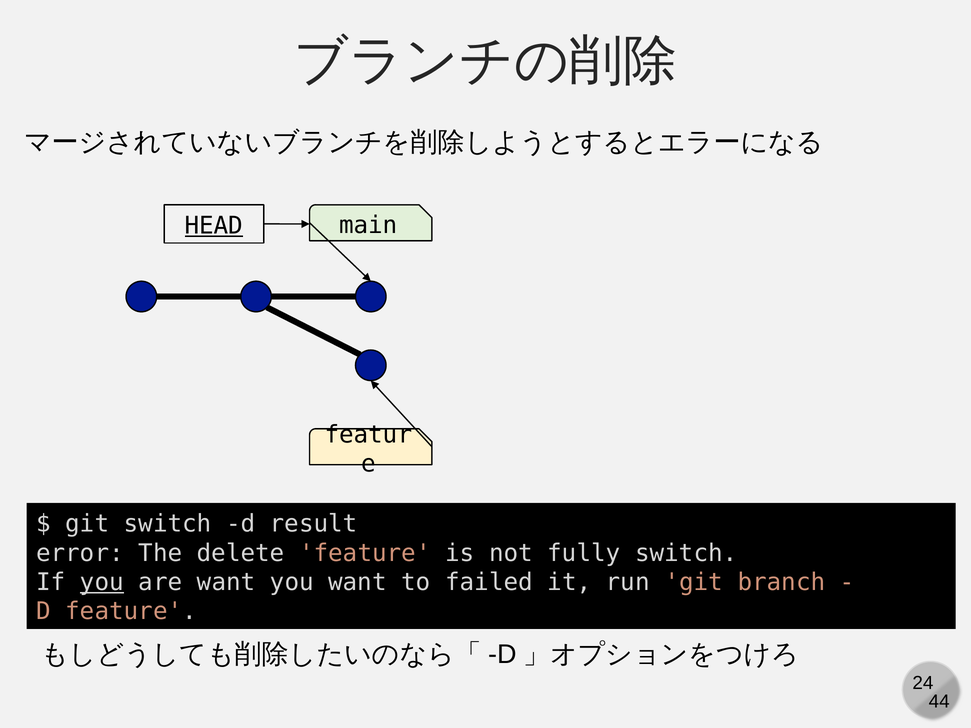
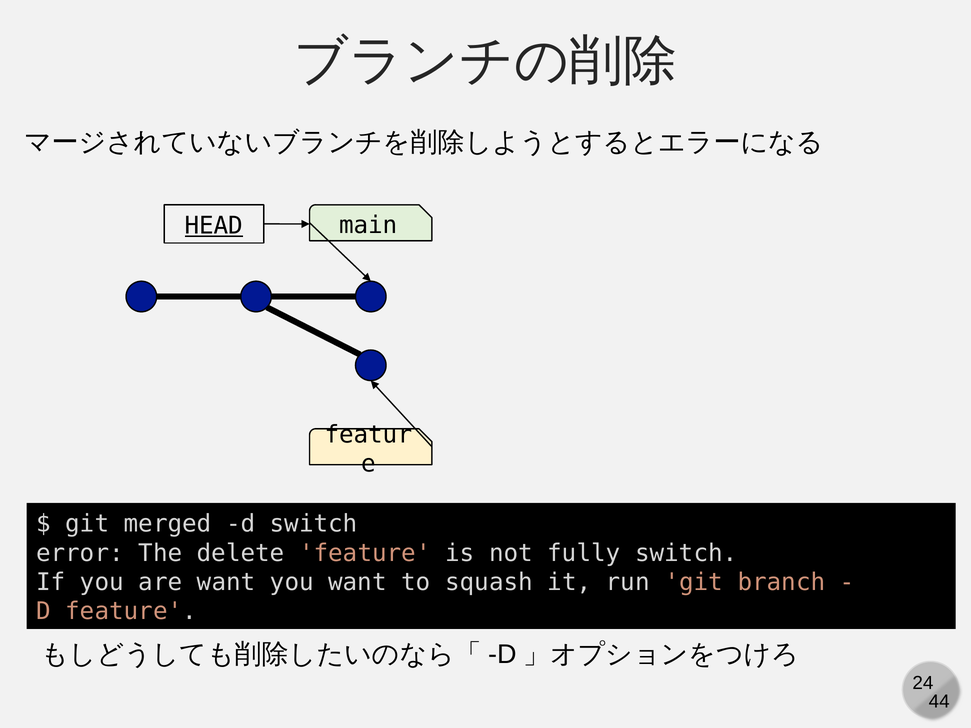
git switch: switch -> merged
d result: result -> switch
you at (102, 582) underline: present -> none
failed: failed -> squash
